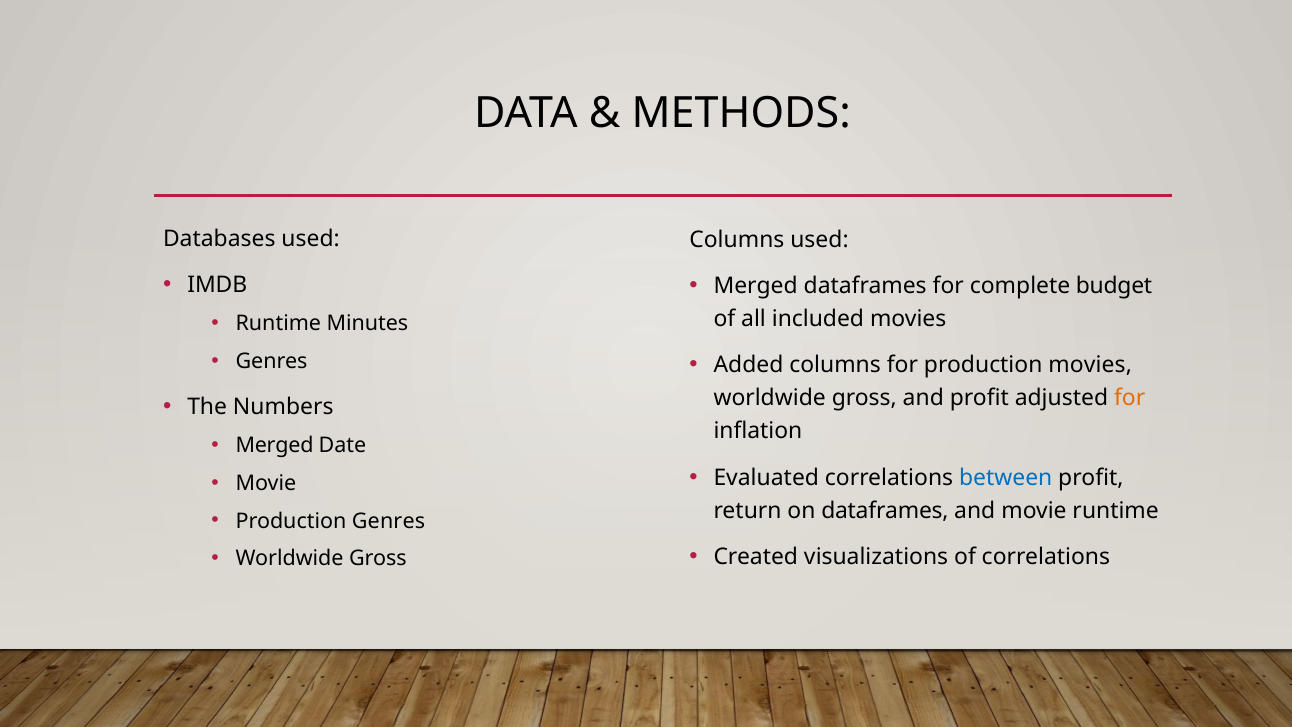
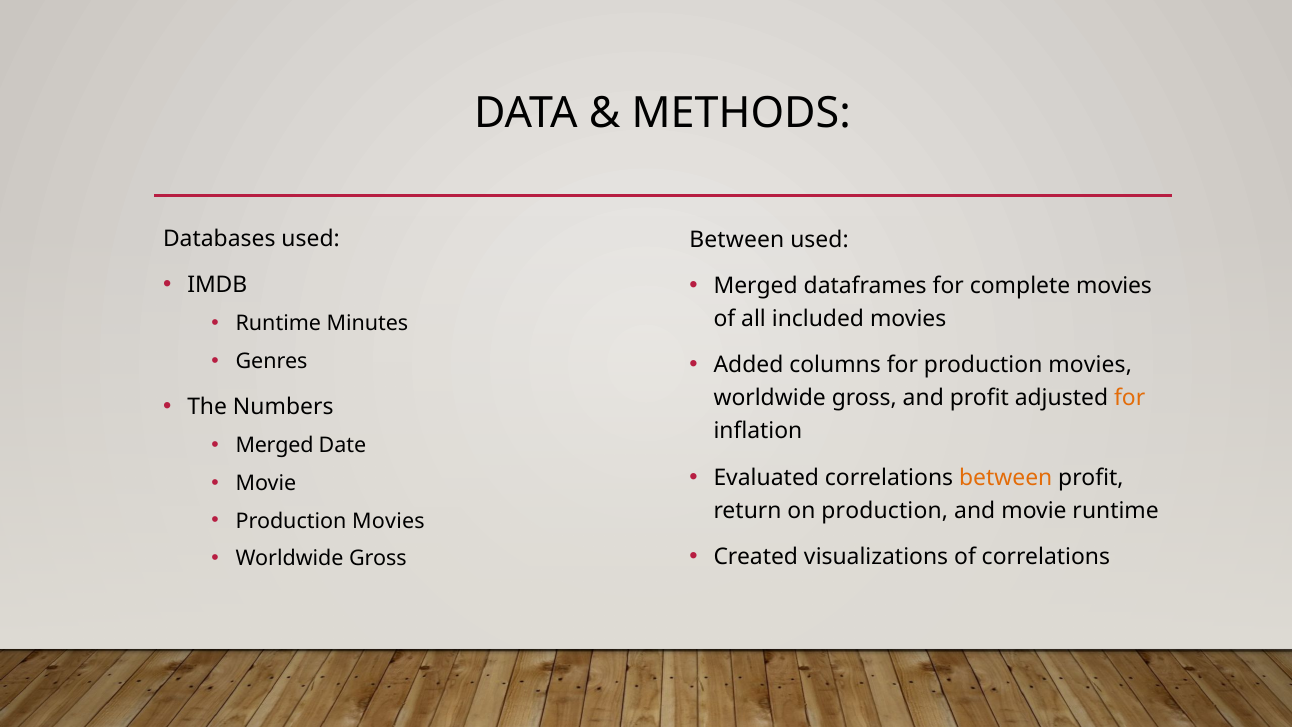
Columns at (737, 239): Columns -> Between
complete budget: budget -> movies
between at (1006, 478) colour: blue -> orange
on dataframes: dataframes -> production
Genres at (389, 521): Genres -> Movies
